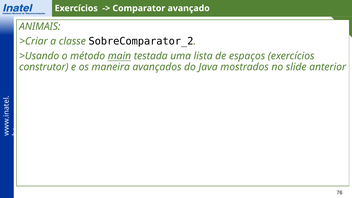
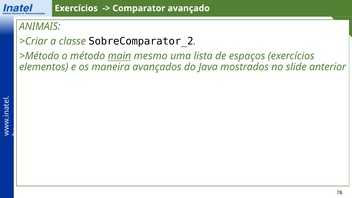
>Usando: >Usando -> >Método
testada: testada -> mesmo
construtor: construtor -> elementos
